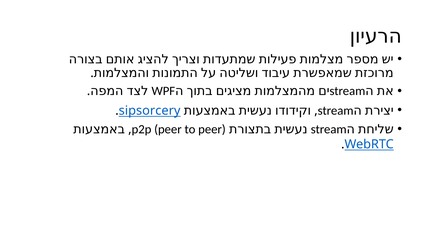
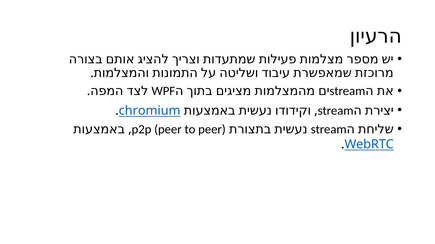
sipsorcery: sipsorcery -> chromium
